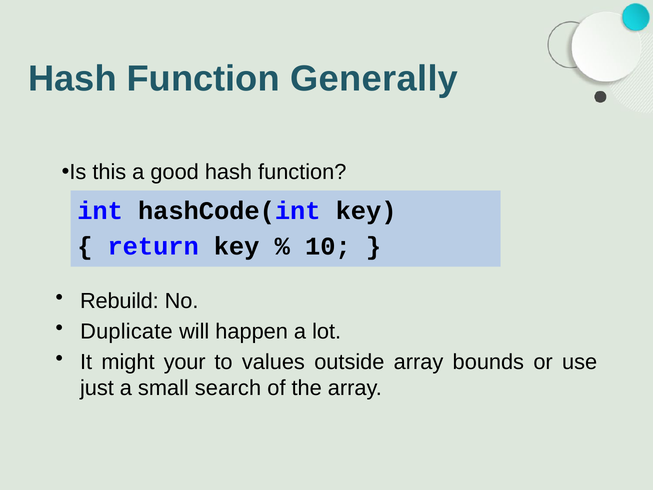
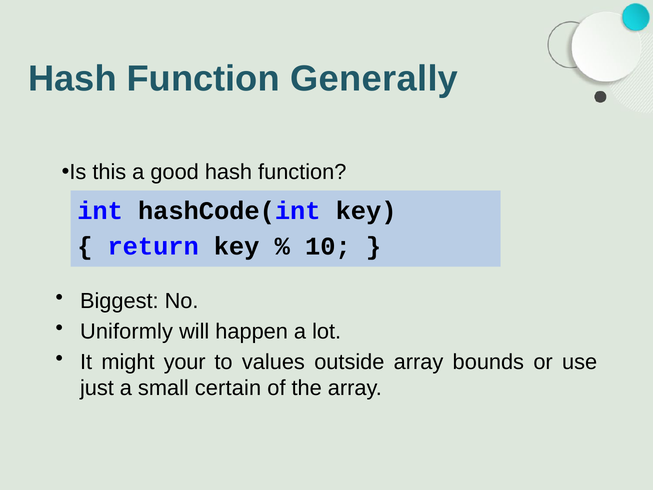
Rebuild: Rebuild -> Biggest
Duplicate: Duplicate -> Uniformly
search: search -> certain
